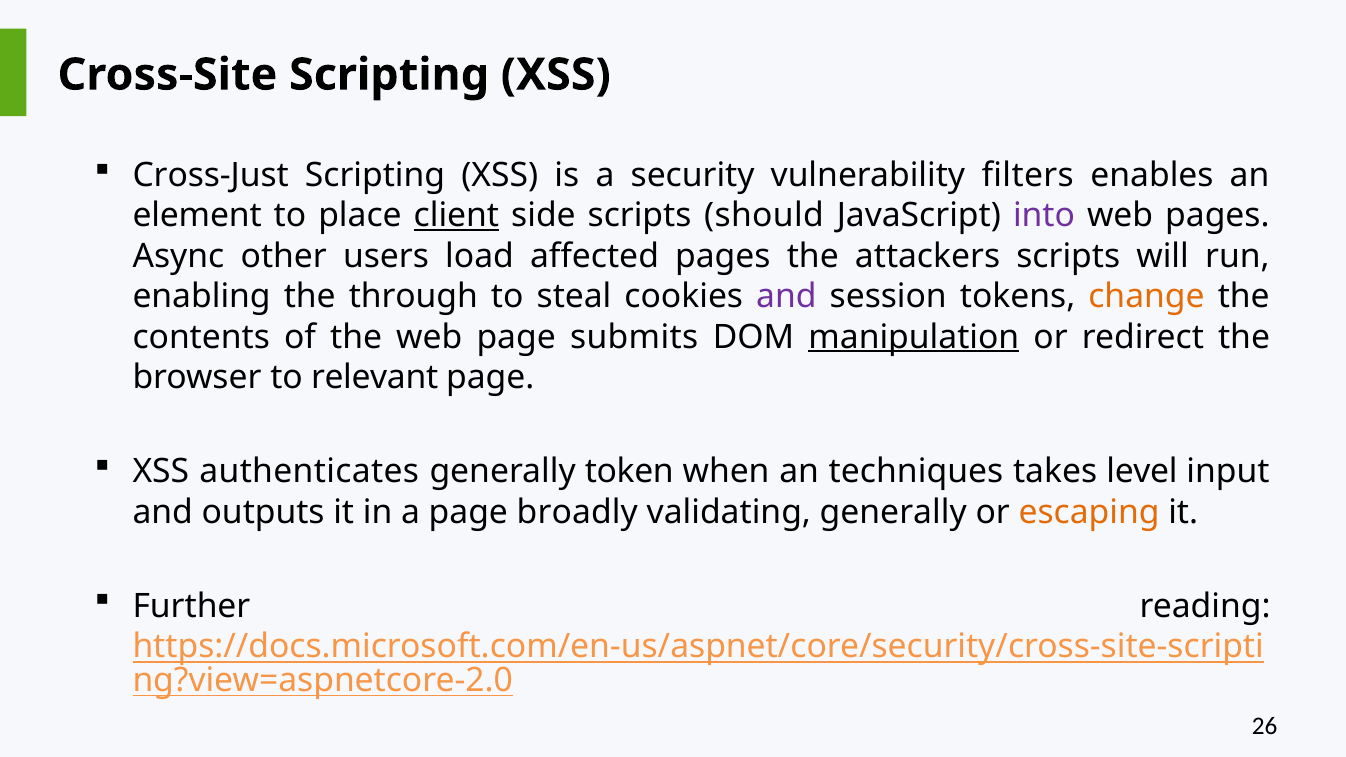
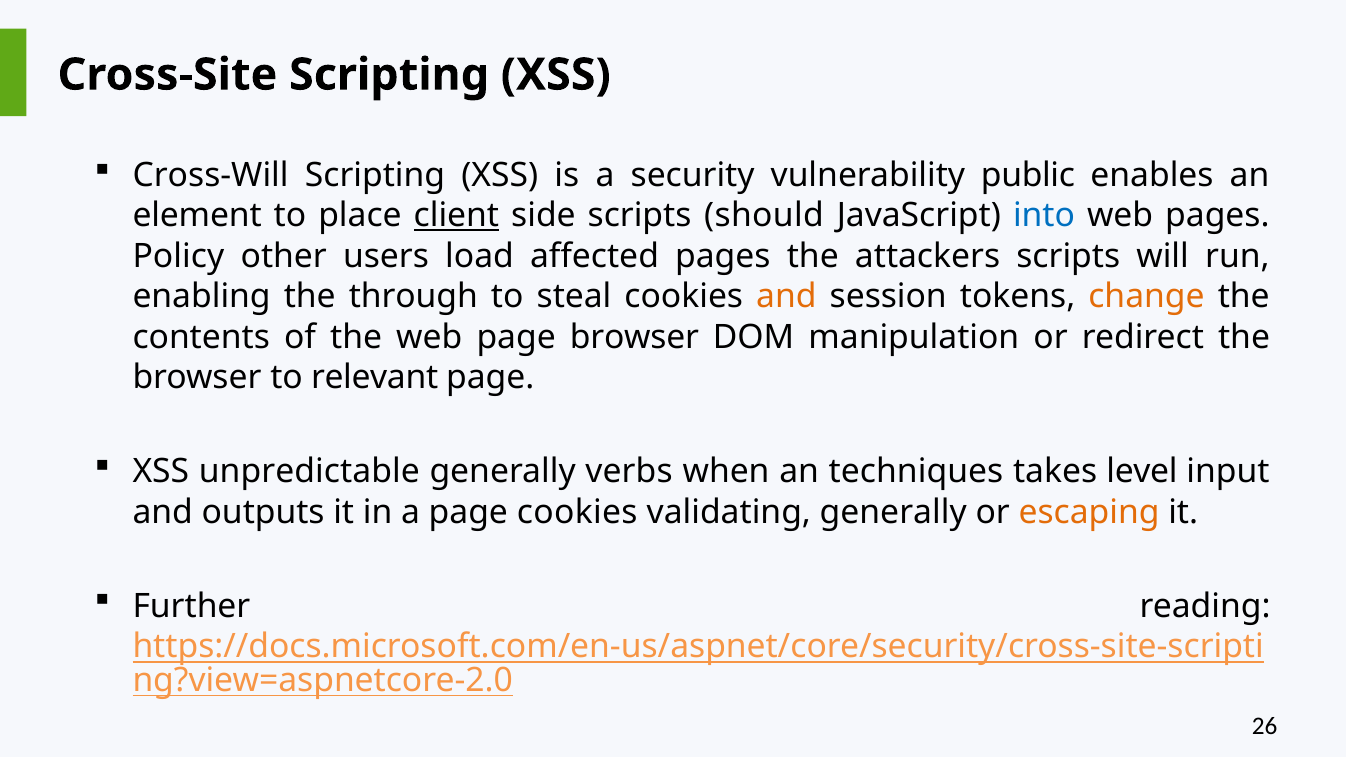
Cross-Just: Cross-Just -> Cross-Will
filters: filters -> public
into colour: purple -> blue
Async: Async -> Policy
and at (786, 297) colour: purple -> orange
page submits: submits -> browser
manipulation underline: present -> none
authenticates: authenticates -> unpredictable
token: token -> verbs
page broadly: broadly -> cookies
